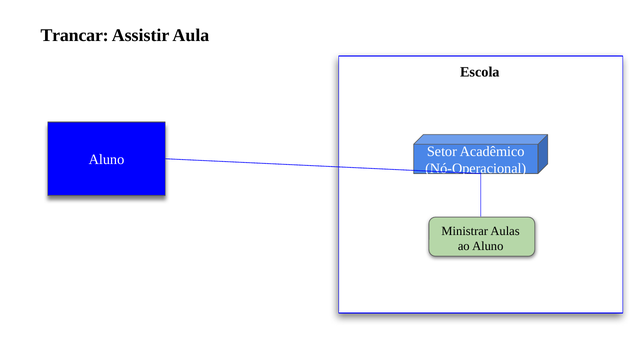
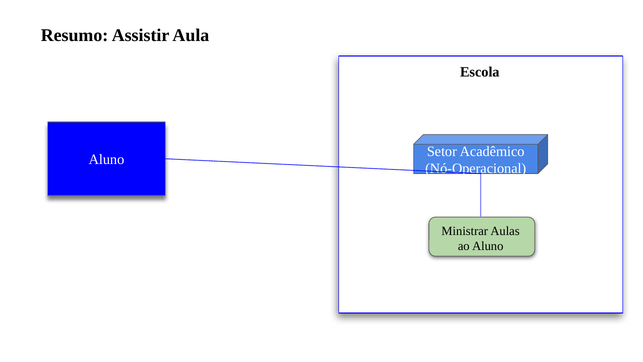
Trancar: Trancar -> Resumo
